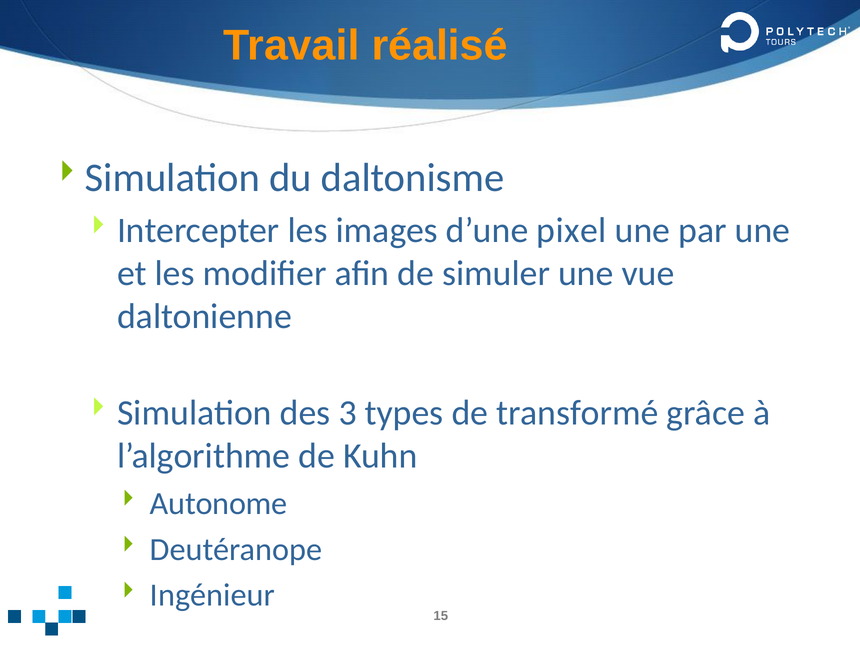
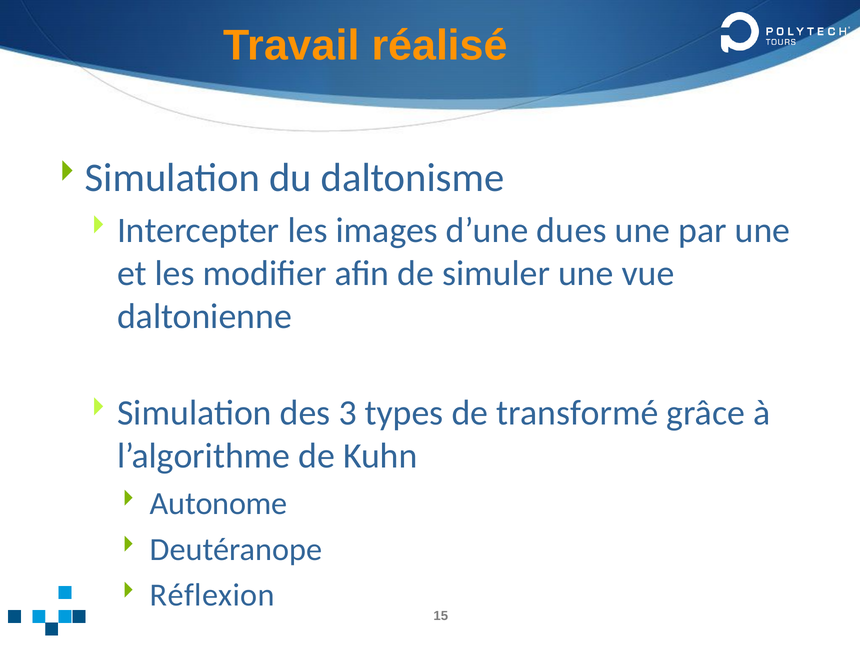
pixel: pixel -> dues
Ingénieur: Ingénieur -> Réflexion
